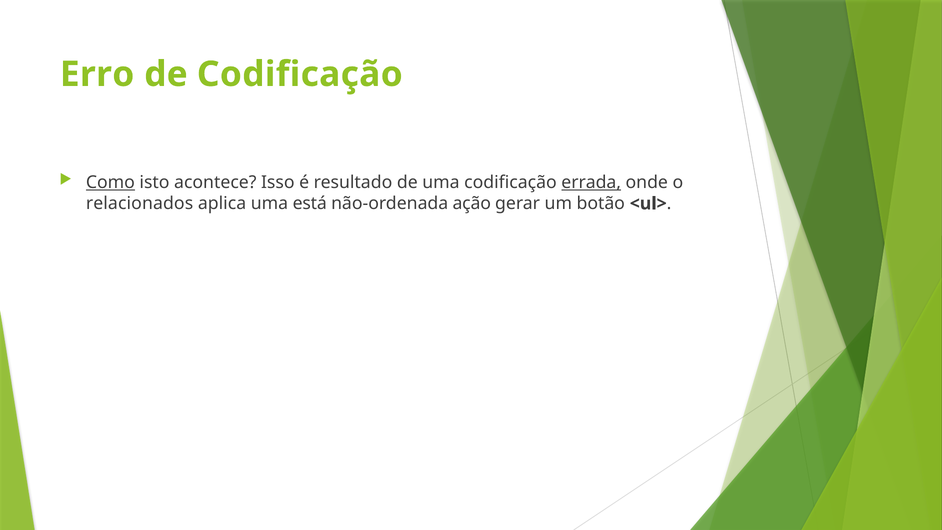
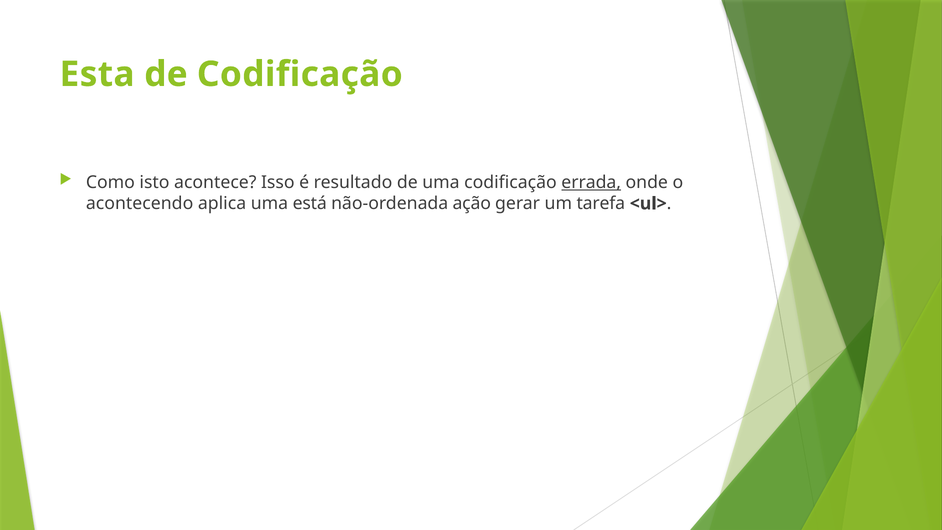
Erro: Erro -> Esta
Como underline: present -> none
relacionados: relacionados -> acontecendo
botão: botão -> tarefa
